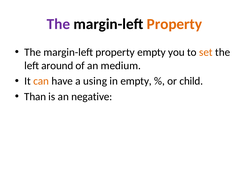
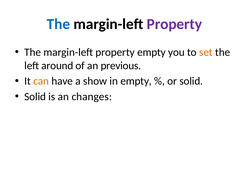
The at (58, 24) colour: purple -> blue
Property at (174, 24) colour: orange -> purple
medium: medium -> previous
using: using -> show
or child: child -> solid
Than at (35, 97): Than -> Solid
negative: negative -> changes
